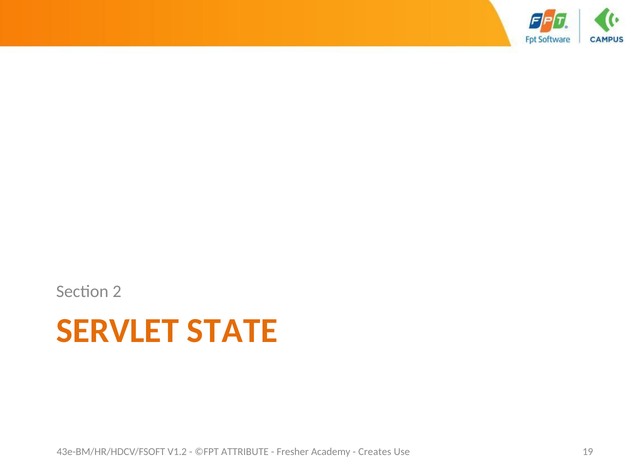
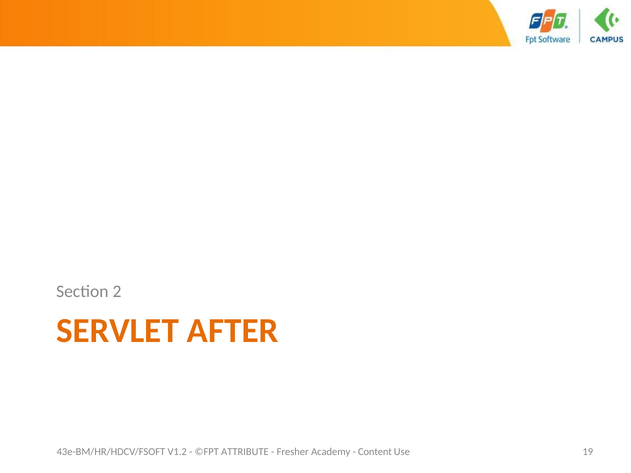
STATE: STATE -> AFTER
Creates: Creates -> Content
